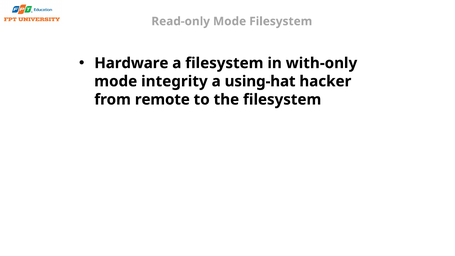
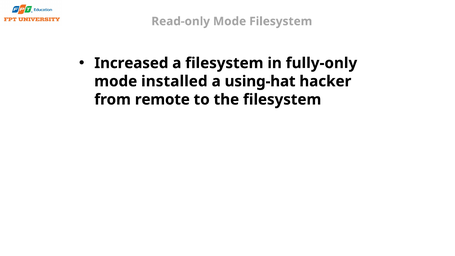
Hardware: Hardware -> Increased
with-only: with-only -> fully-only
integrity: integrity -> installed
